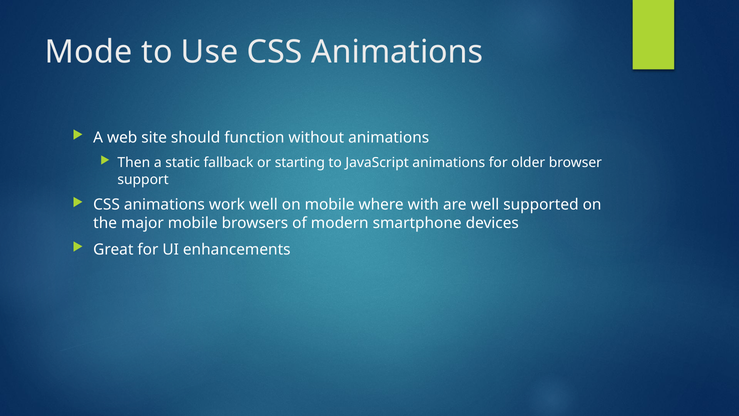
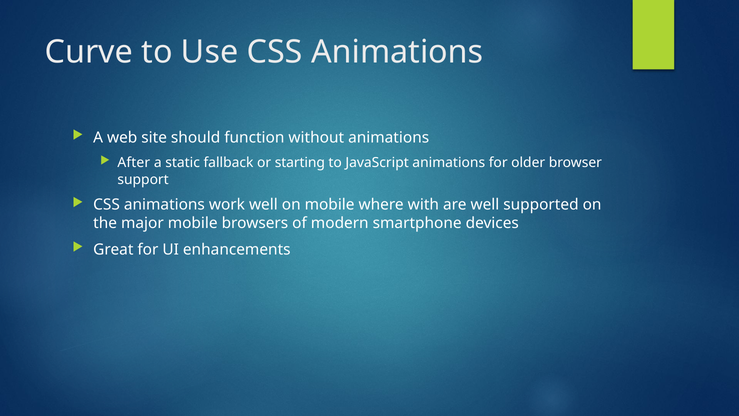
Mode: Mode -> Curve
Then: Then -> After
